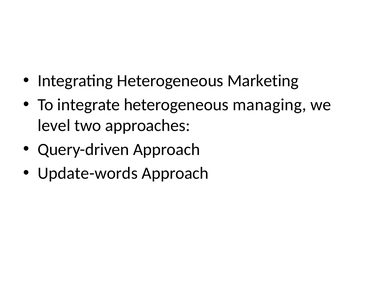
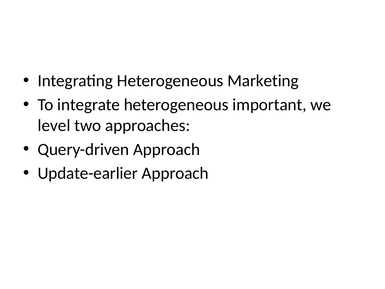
managing: managing -> important
Update-words: Update-words -> Update-earlier
